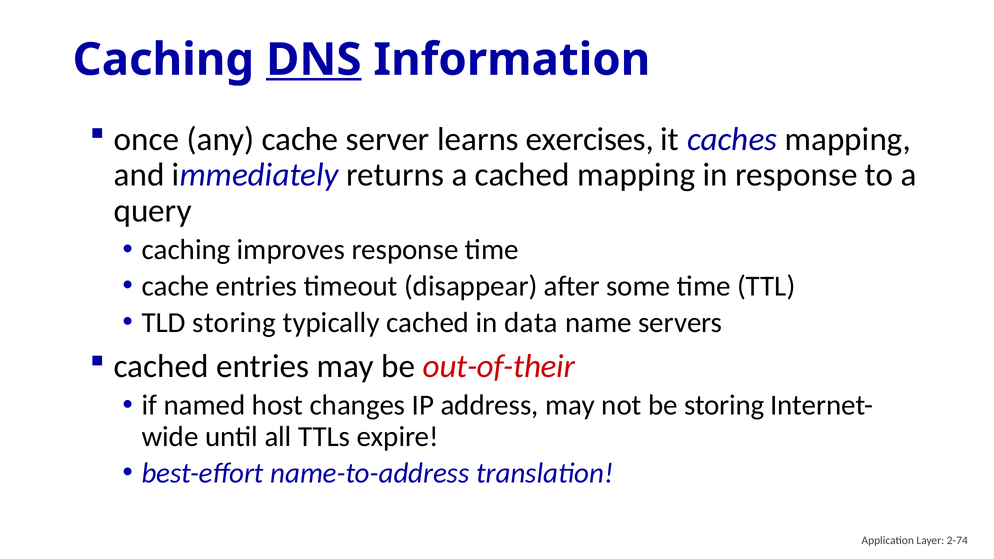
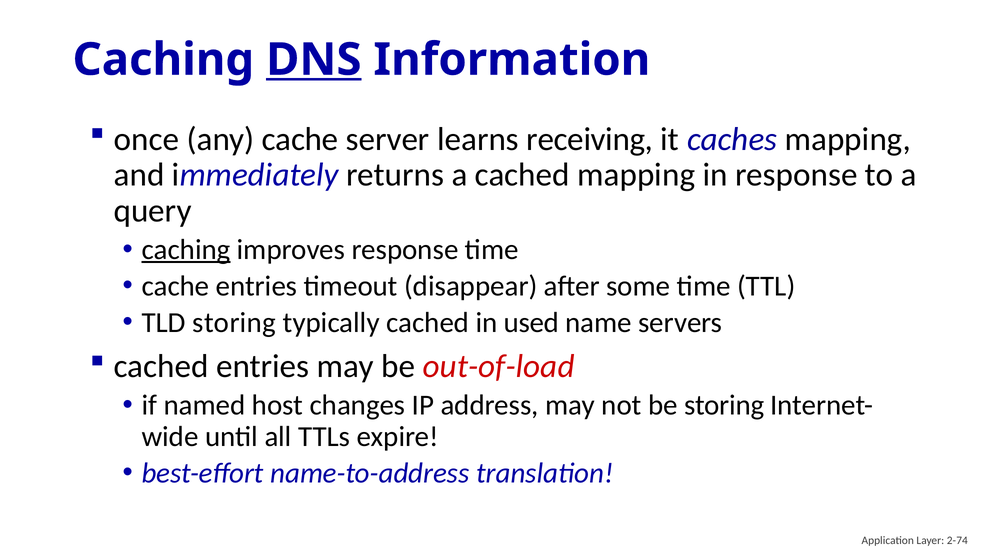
exercises: exercises -> receiving
caching at (186, 250) underline: none -> present
data: data -> used
out-of-their: out-of-their -> out-of-load
